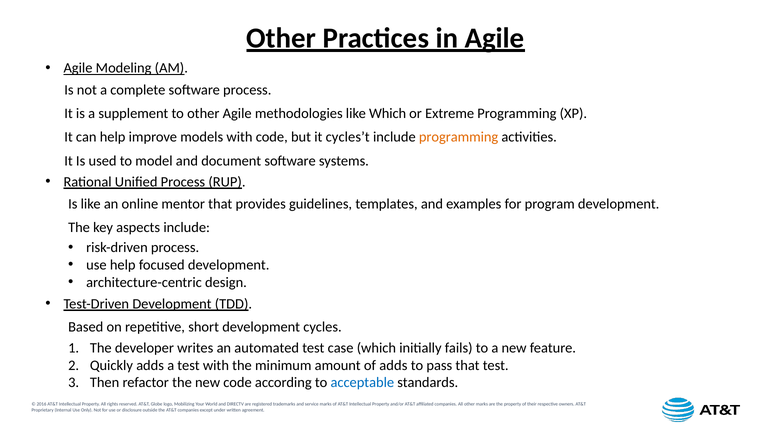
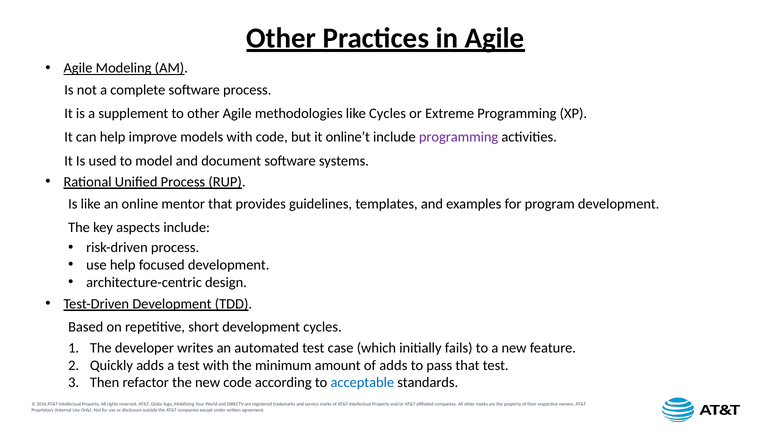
like Which: Which -> Cycles
cycles’t: cycles’t -> online’t
programming at (459, 137) colour: orange -> purple
